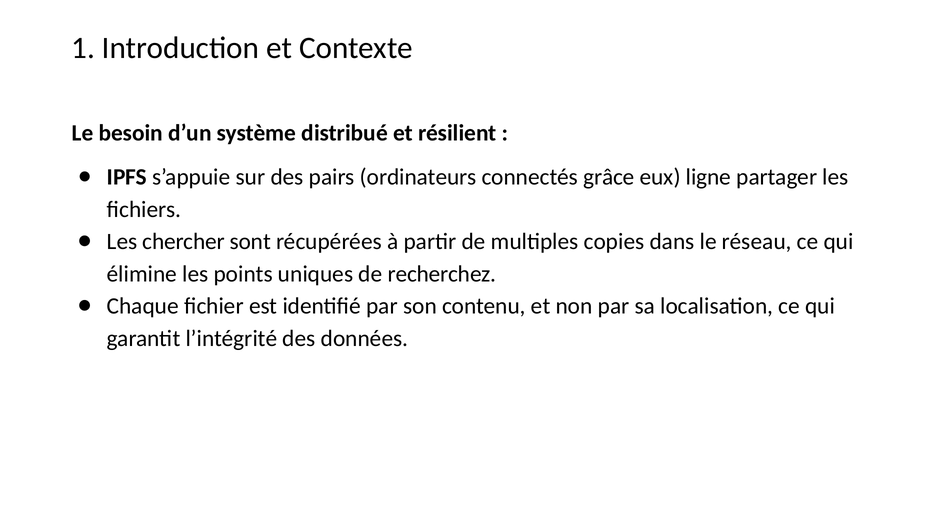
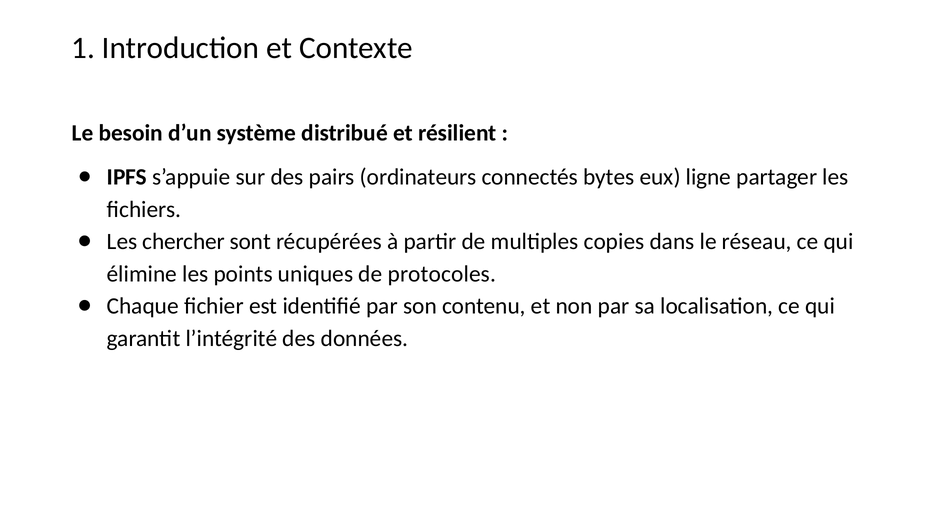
grâce: grâce -> bytes
recherchez: recherchez -> protocoles
